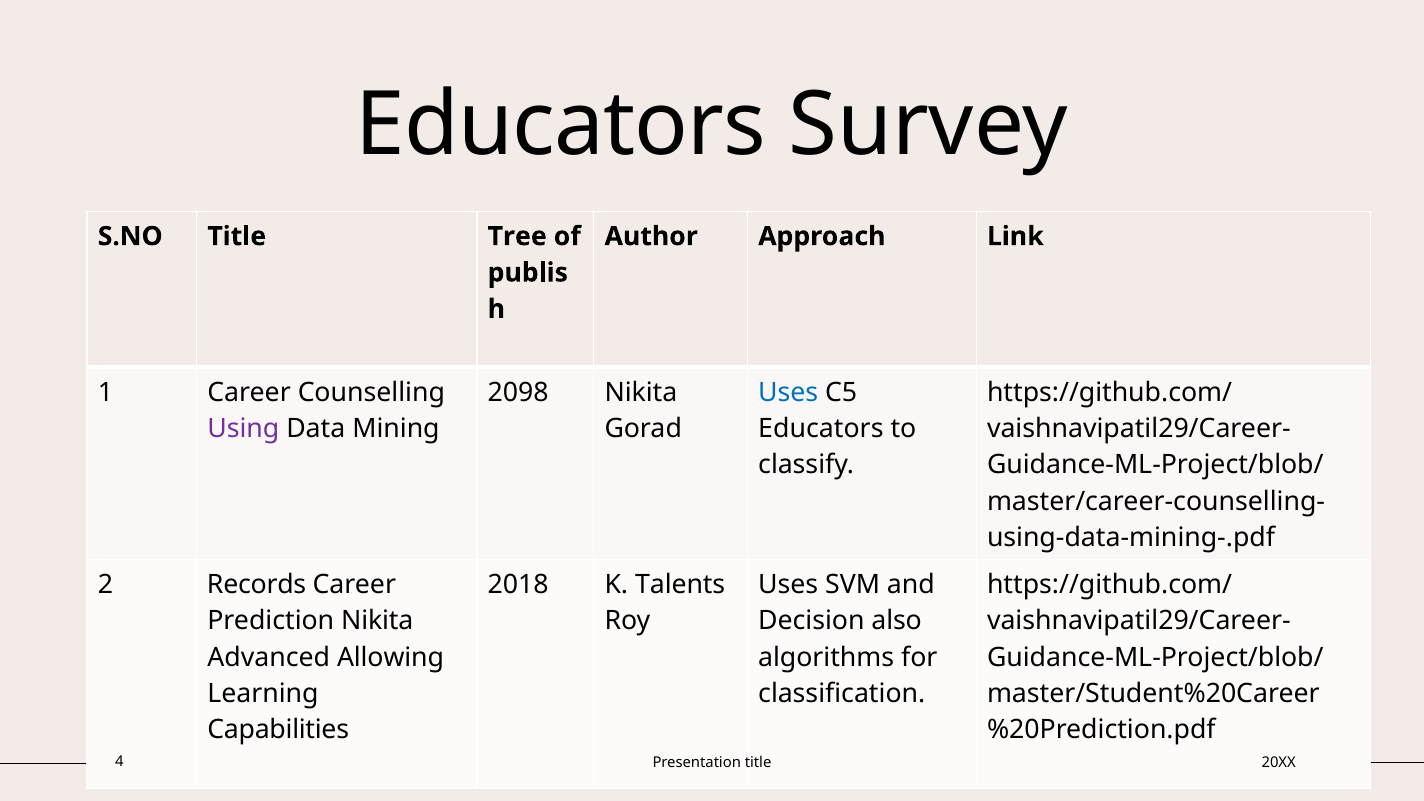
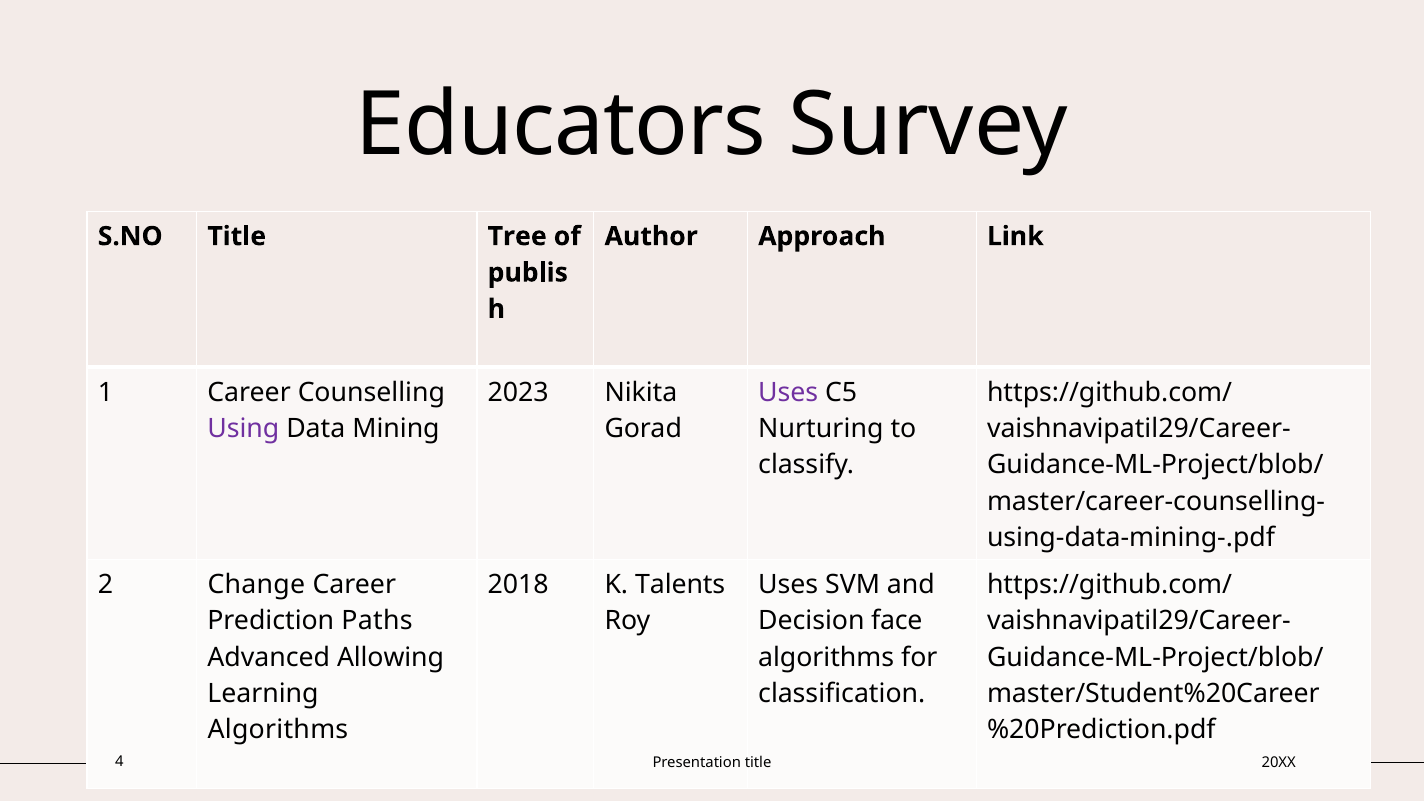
2098: 2098 -> 2023
Uses at (788, 392) colour: blue -> purple
Educators at (821, 429): Educators -> Nurturing
Records: Records -> Change
Prediction Nikita: Nikita -> Paths
also: also -> face
Capabilities at (278, 730): Capabilities -> Algorithms
